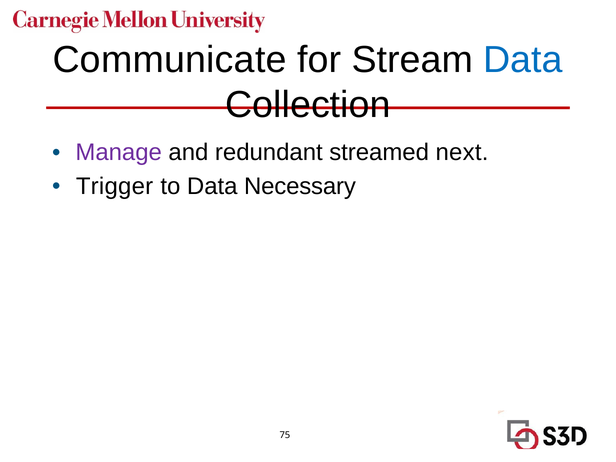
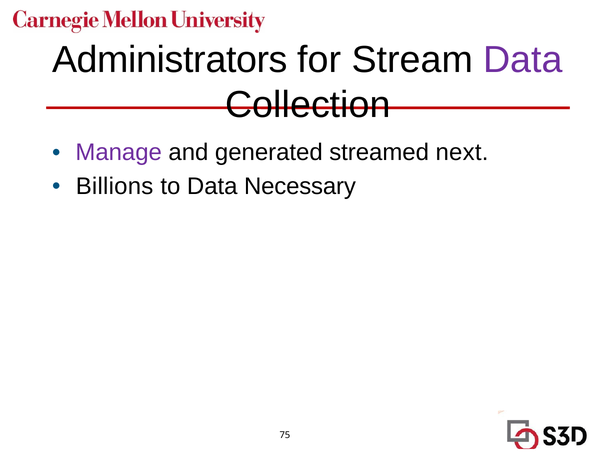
Communicate: Communicate -> Administrators
Data at (523, 60) colour: blue -> purple
redundant: redundant -> generated
Trigger: Trigger -> Billions
